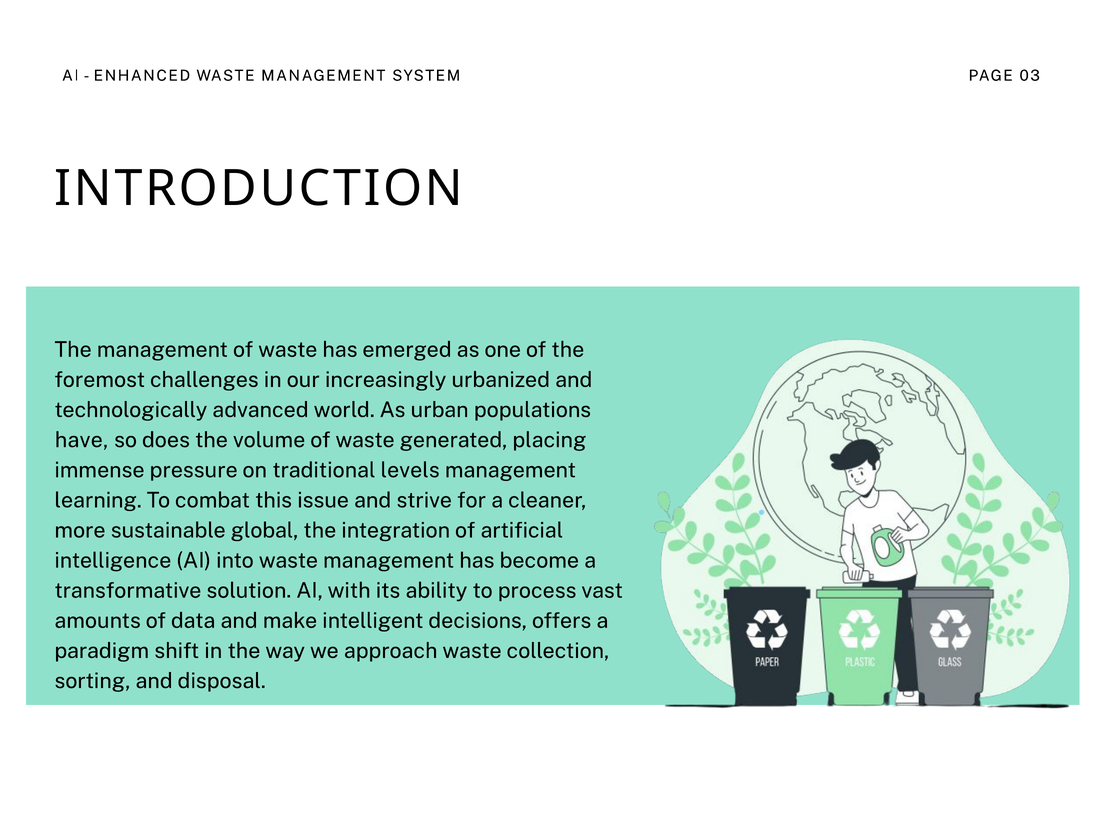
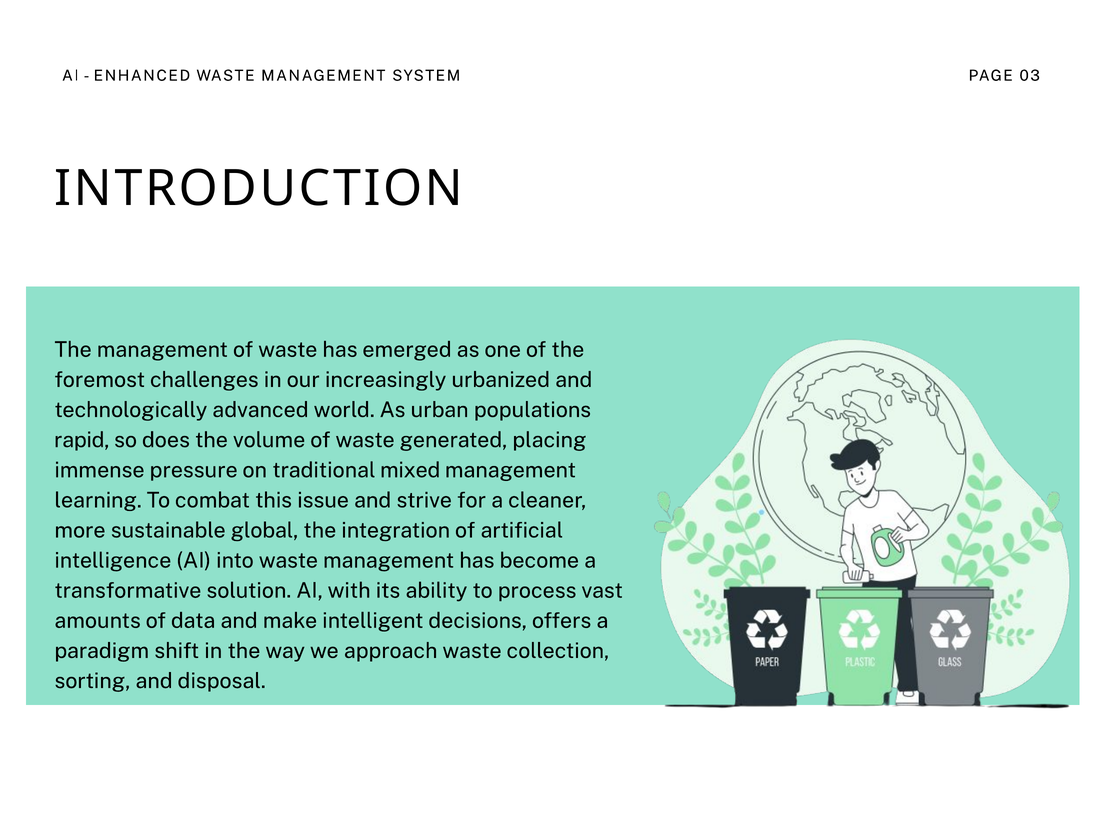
have: have -> rapid
levels: levels -> mixed
